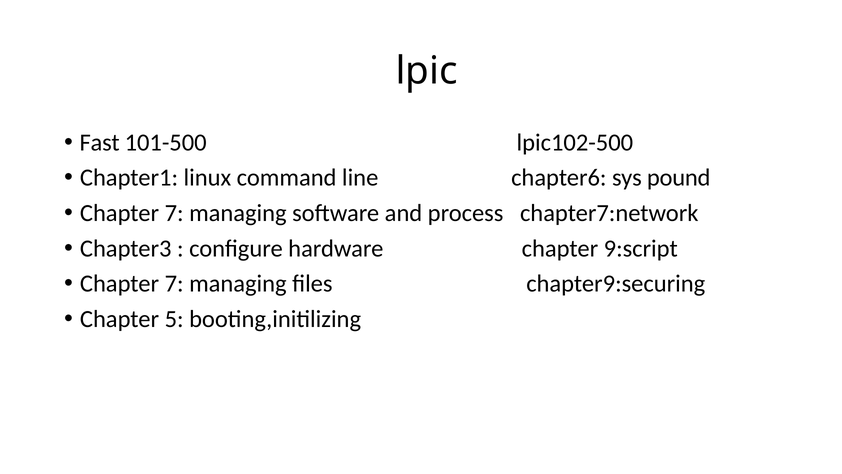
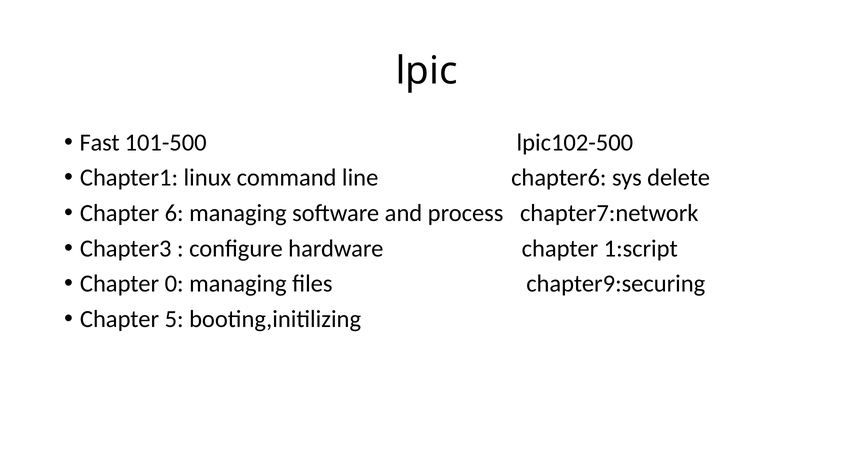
pound: pound -> delete
7 at (174, 213): 7 -> 6
9:script: 9:script -> 1:script
7 at (174, 284): 7 -> 0
